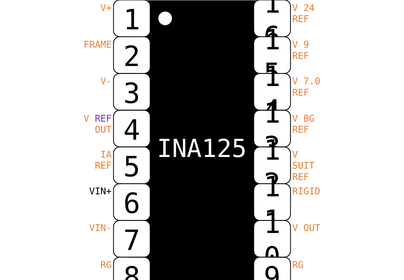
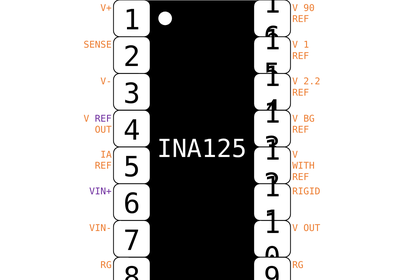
24: 24 -> 90
FRAME: FRAME -> SENSE
V 9: 9 -> 1
7.0: 7.0 -> 2.2
SUIT: SUIT -> WITH
VIN+ colour: black -> purple
